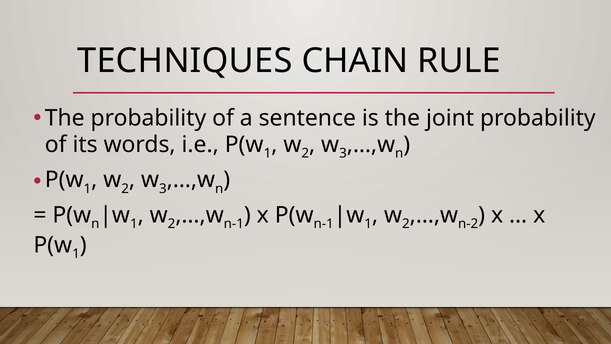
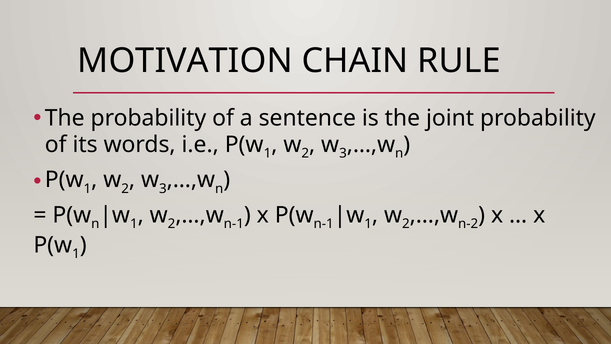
TECHNIQUES: TECHNIQUES -> MOTIVATION
